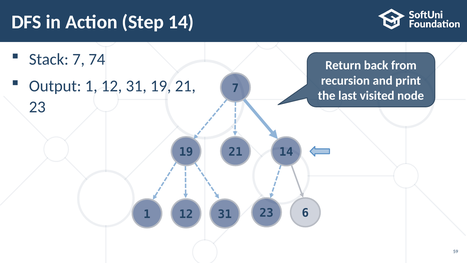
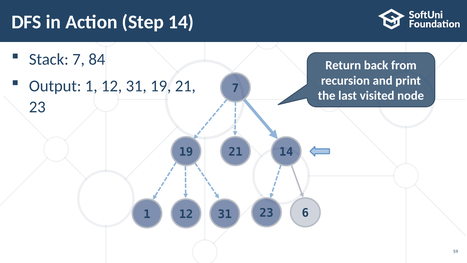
74: 74 -> 84
